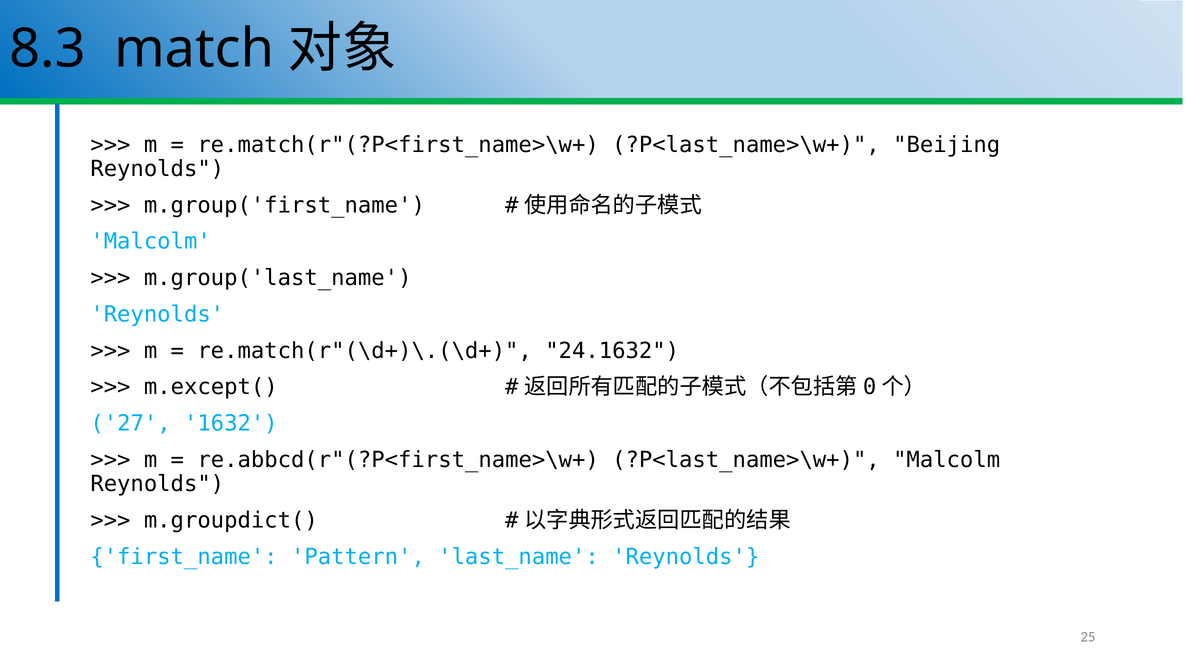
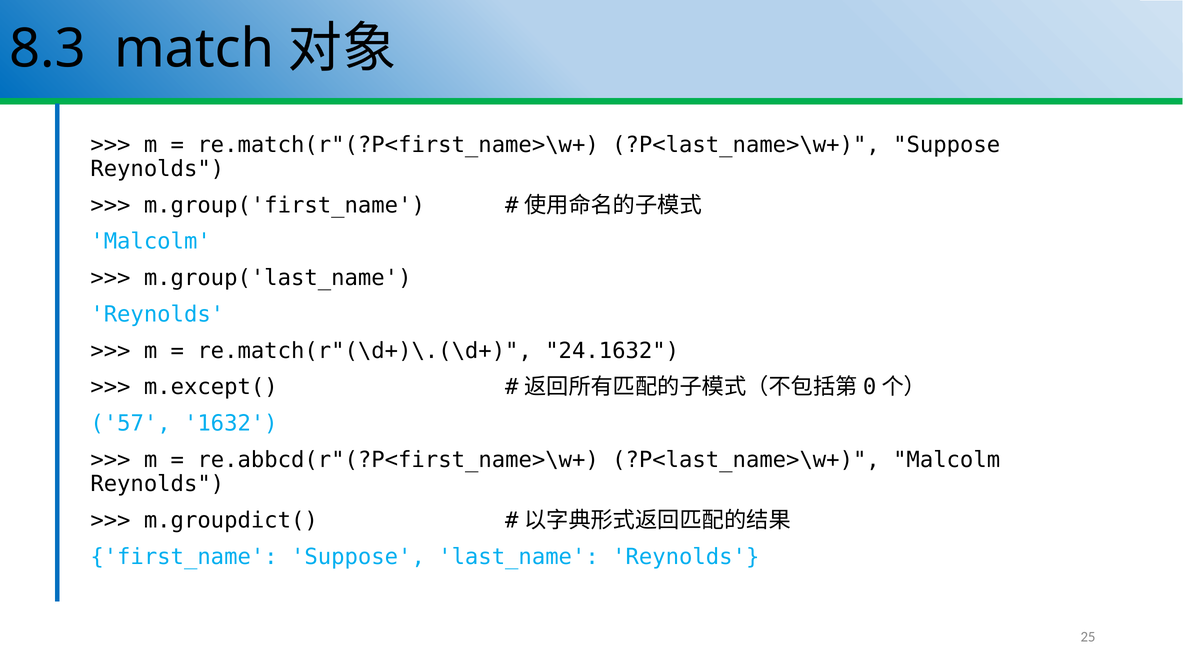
?P<last_name>\w+ Beijing: Beijing -> Suppose
27: 27 -> 57
first_name Pattern: Pattern -> Suppose
